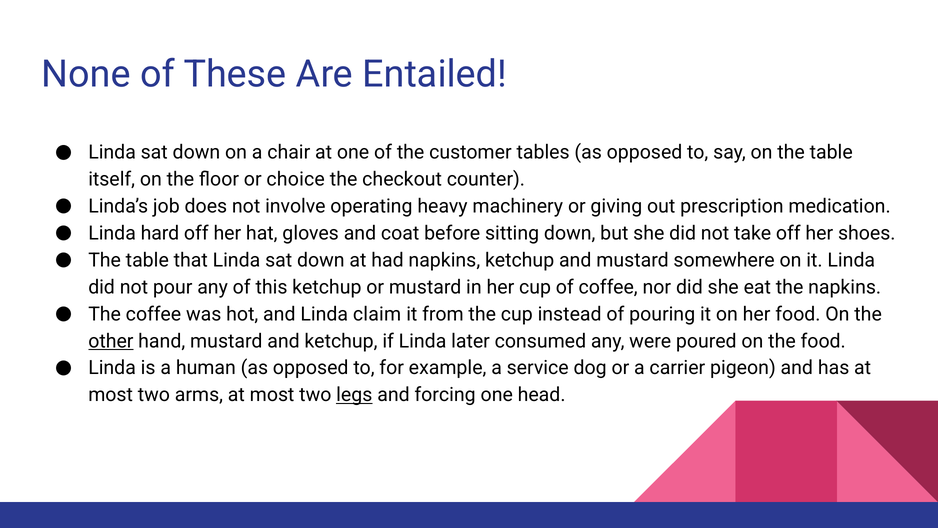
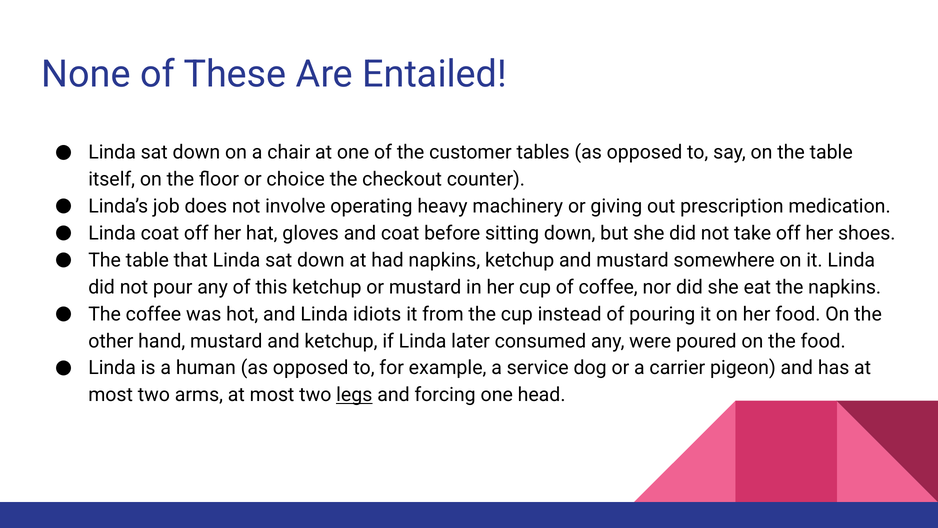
Linda hard: hard -> coat
claim: claim -> idiots
other underline: present -> none
